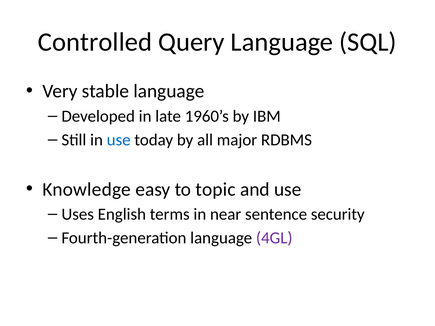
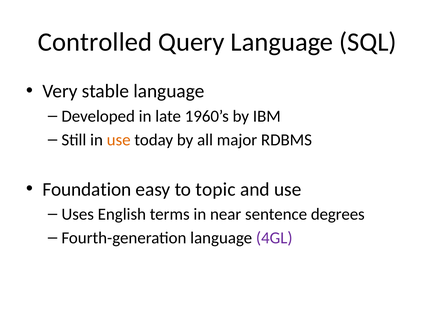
use at (119, 140) colour: blue -> orange
Knowledge: Knowledge -> Foundation
security: security -> degrees
